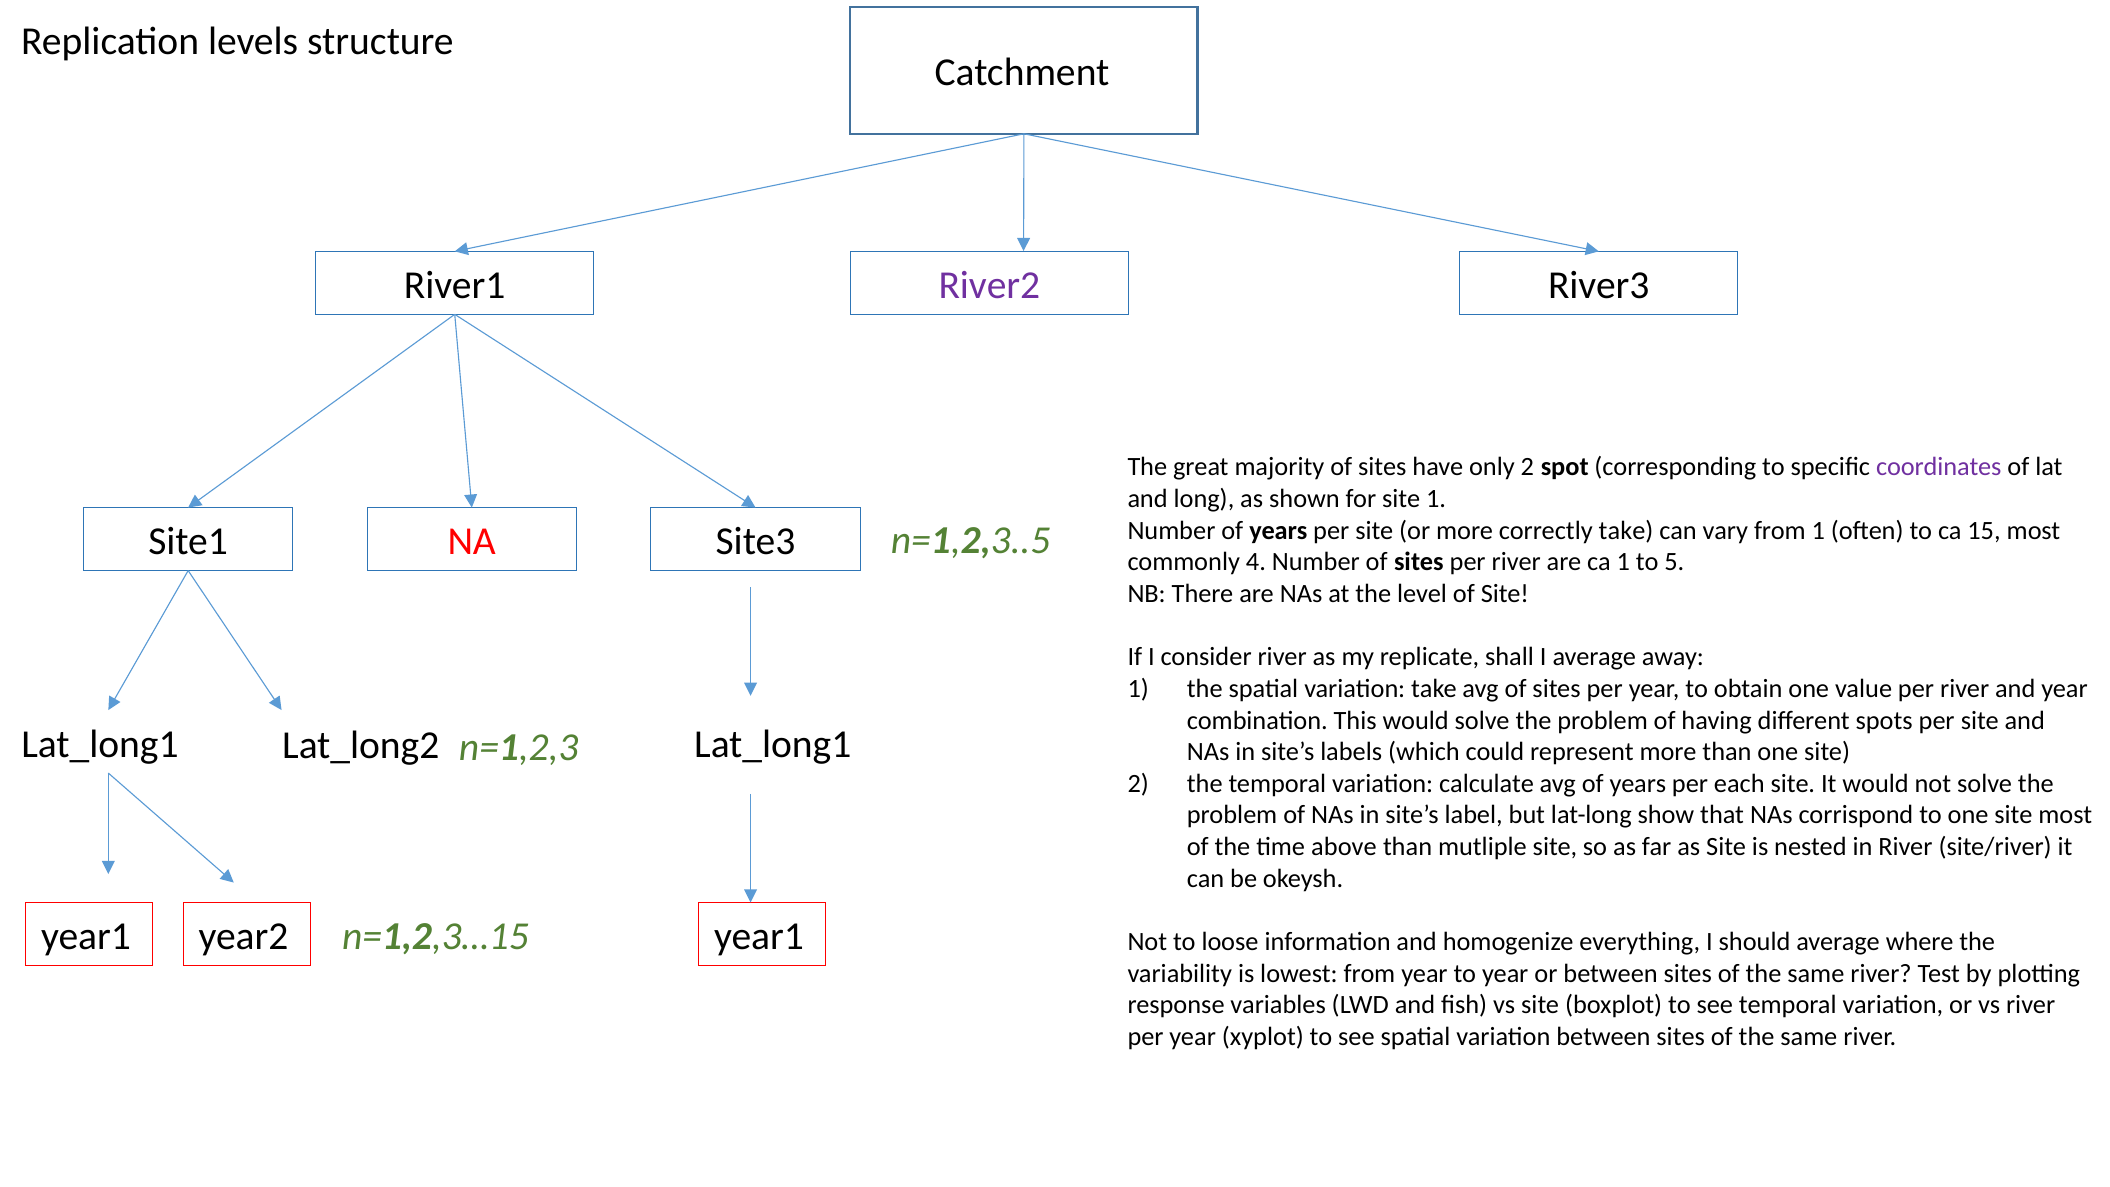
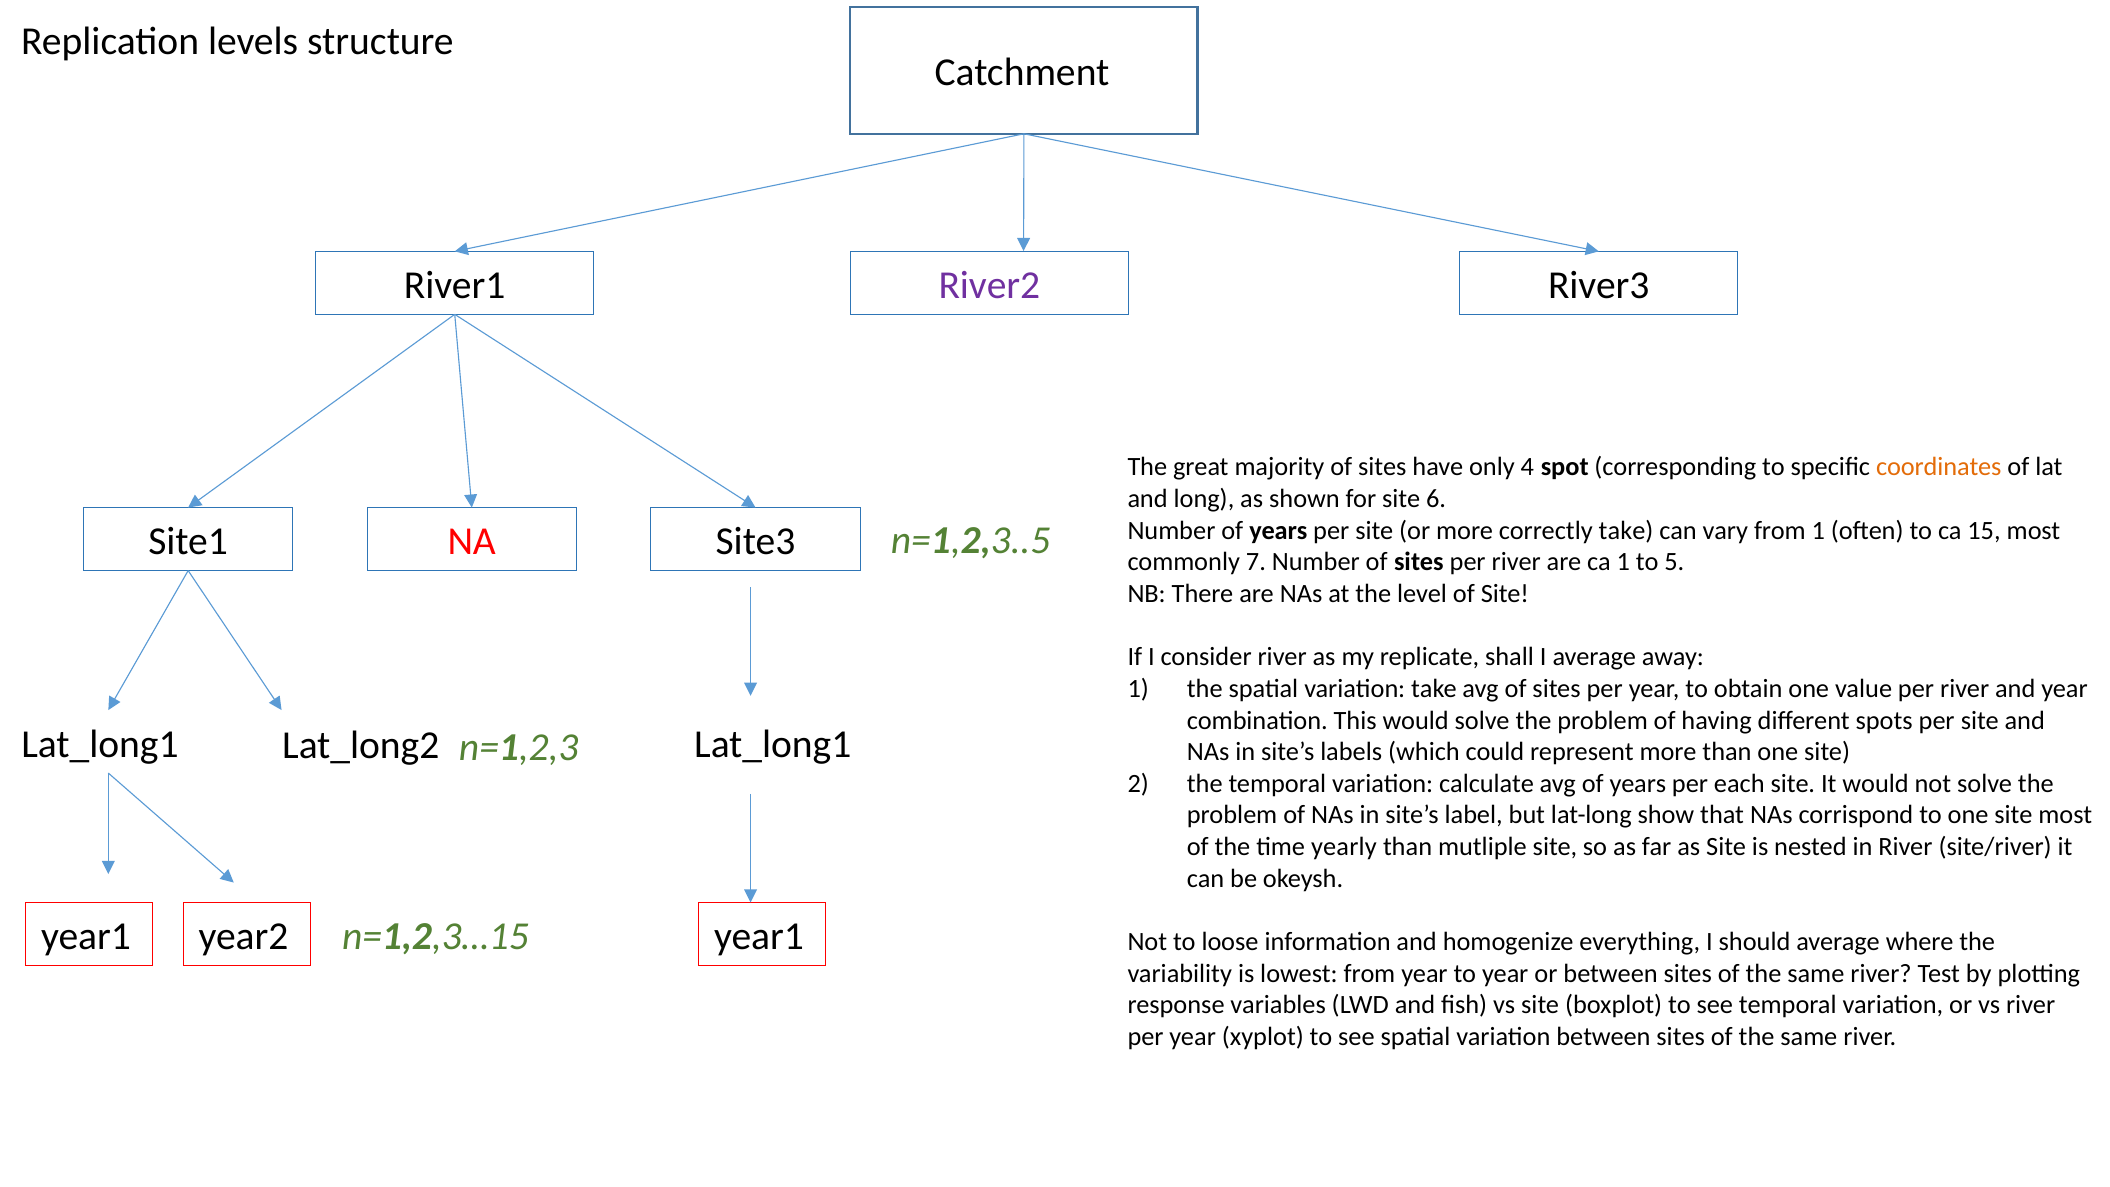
only 2: 2 -> 4
coordinates colour: purple -> orange
site 1: 1 -> 6
4: 4 -> 7
above: above -> yearly
